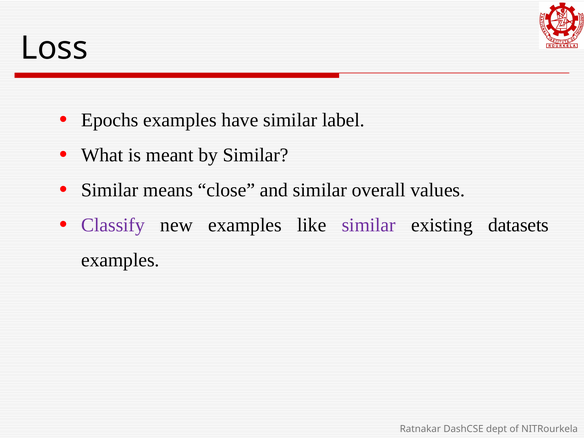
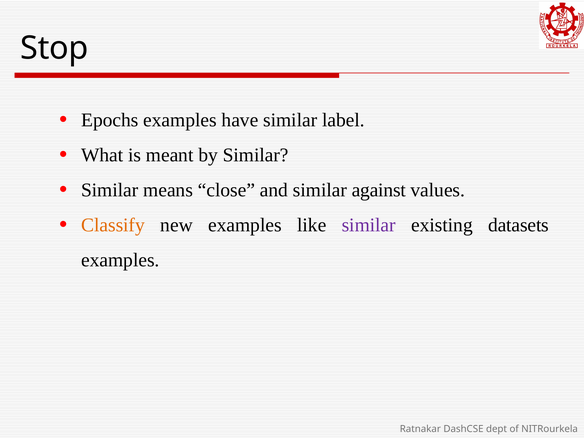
Loss: Loss -> Stop
overall: overall -> against
Classify colour: purple -> orange
